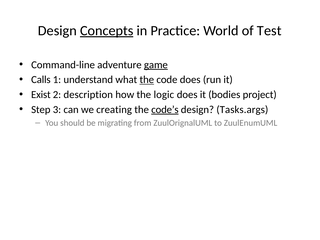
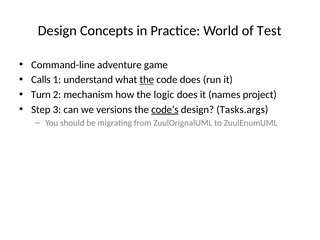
Concepts underline: present -> none
game underline: present -> none
Exist: Exist -> Turn
description: description -> mechanism
bodies: bodies -> names
creating: creating -> versions
